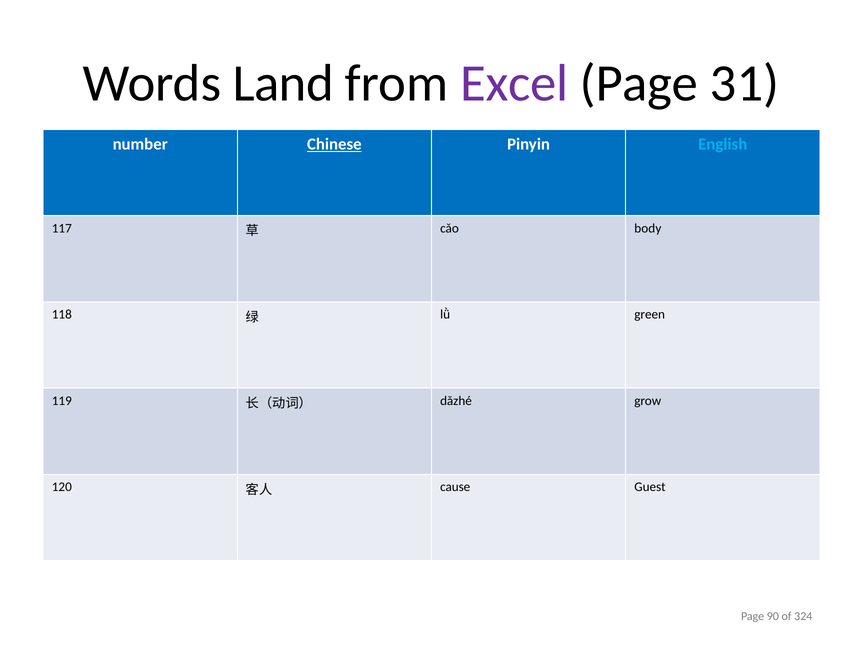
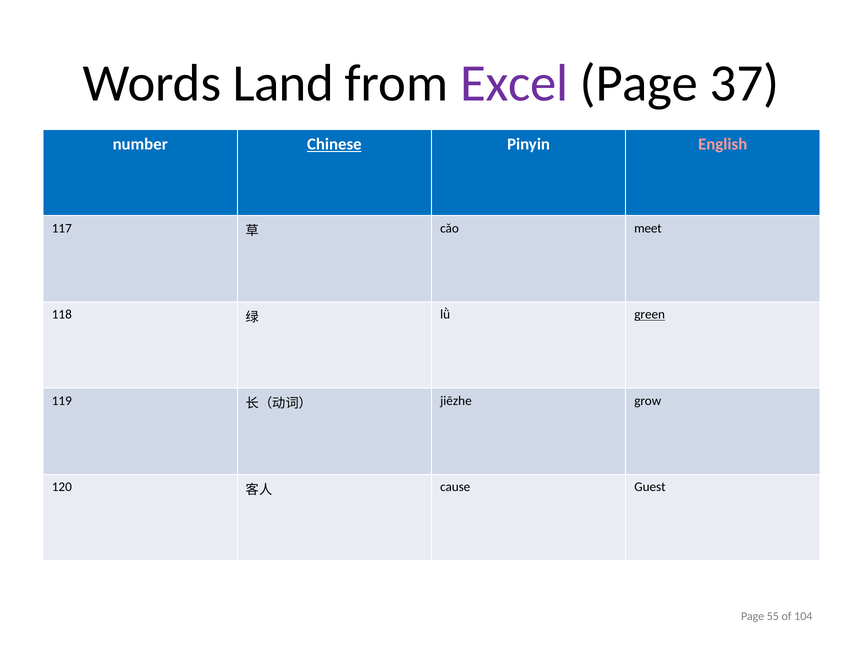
31: 31 -> 37
English colour: light blue -> pink
body: body -> meet
green underline: none -> present
dǎzhé: dǎzhé -> jiēzhe
90: 90 -> 55
324: 324 -> 104
